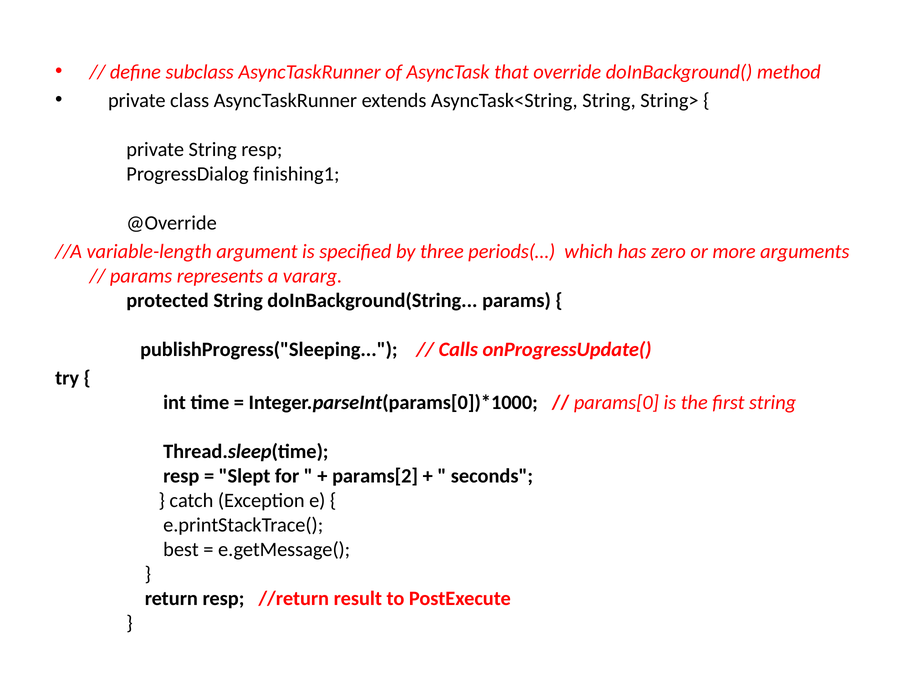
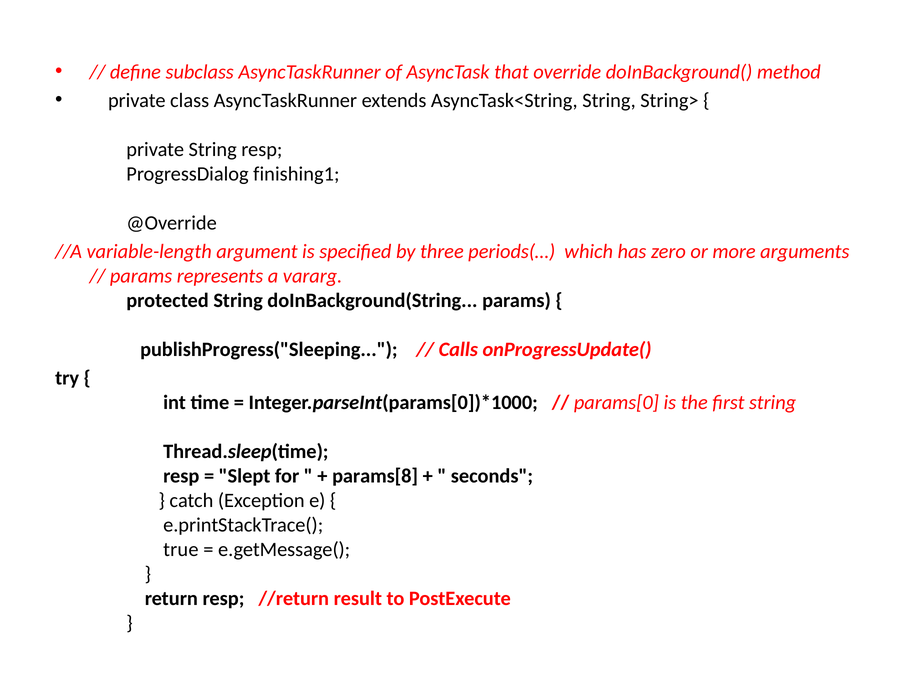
params[2: params[2 -> params[8
best: best -> true
